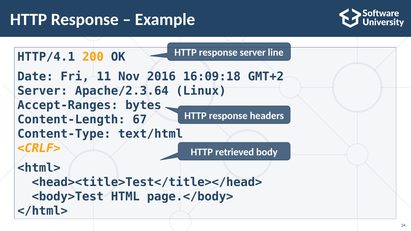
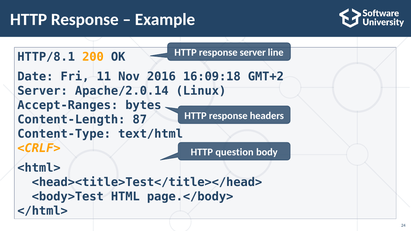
HTTP/4.1: HTTP/4.1 -> HTTP/8.1
Apache/2.3.64: Apache/2.3.64 -> Apache/2.0.14
67: 67 -> 87
retrieved: retrieved -> question
